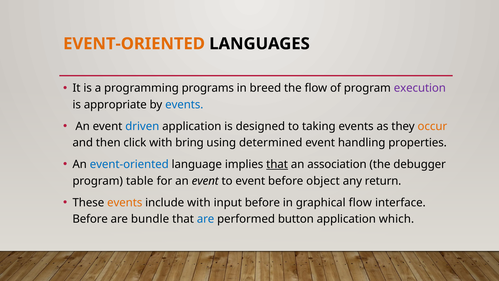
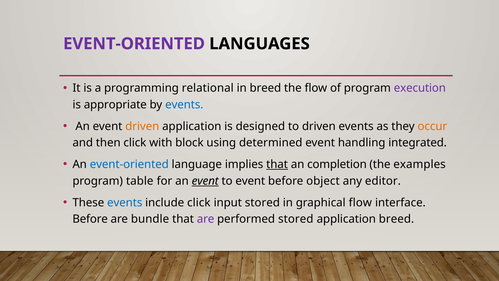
EVENT-ORIENTED at (134, 44) colour: orange -> purple
programs: programs -> relational
driven at (142, 126) colour: blue -> orange
to taking: taking -> driven
bring: bring -> block
properties: properties -> integrated
association: association -> completion
debugger: debugger -> examples
event at (205, 181) underline: none -> present
return: return -> editor
events at (125, 202) colour: orange -> blue
include with: with -> click
input before: before -> stored
are at (206, 219) colour: blue -> purple
performed button: button -> stored
application which: which -> breed
